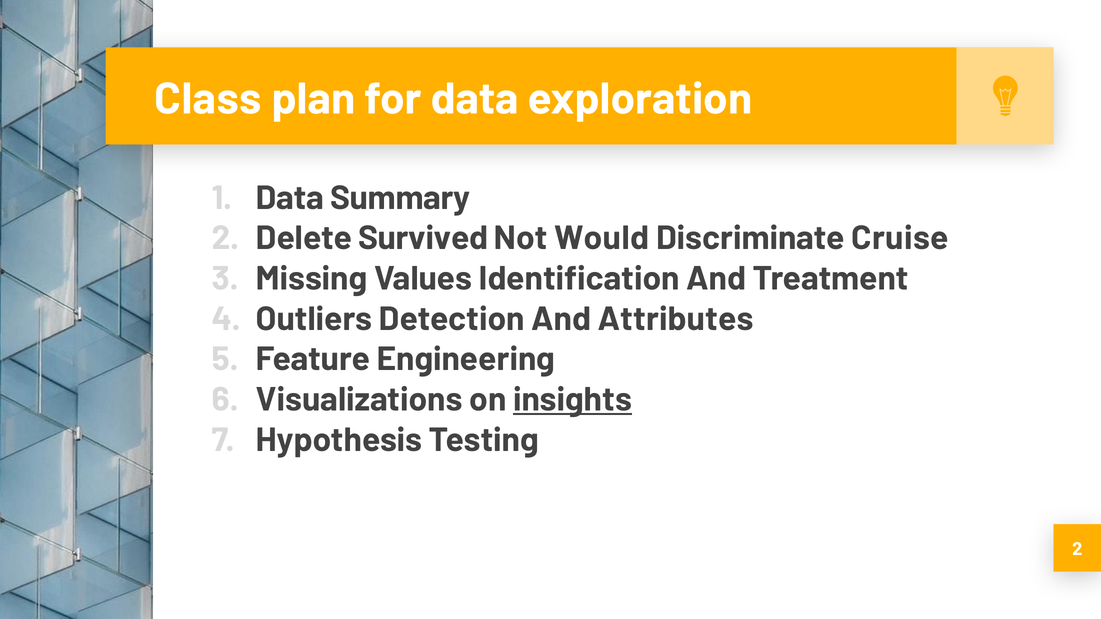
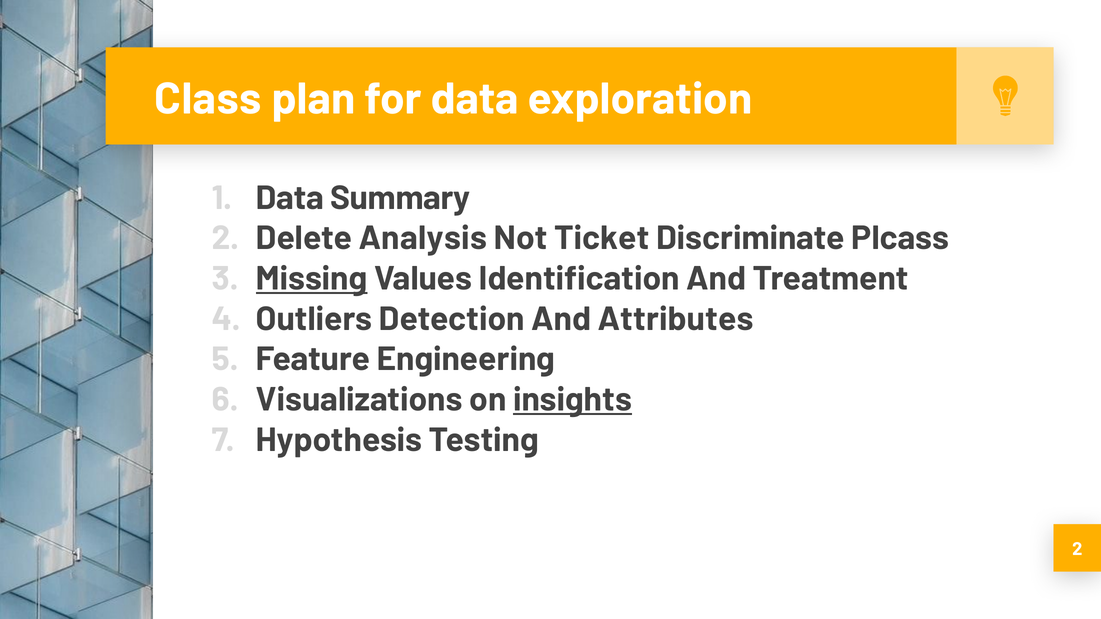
Survived: Survived -> Analysis
Would: Would -> Ticket
Cruise: Cruise -> Plcass
Missing underline: none -> present
